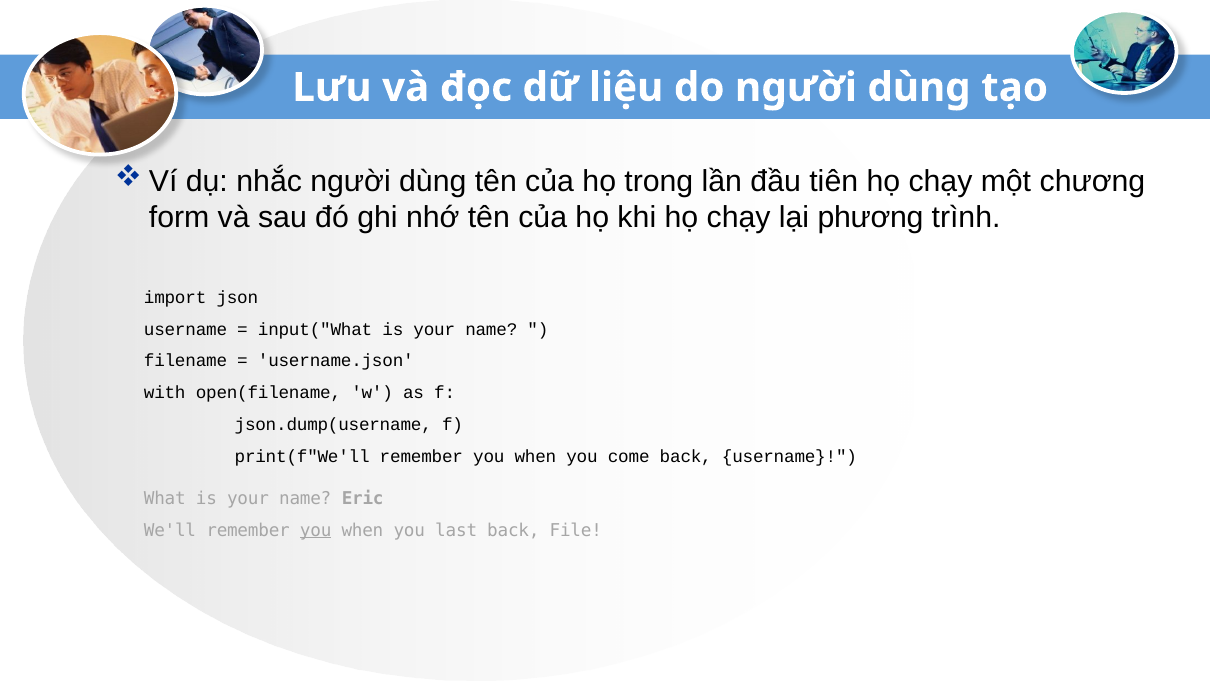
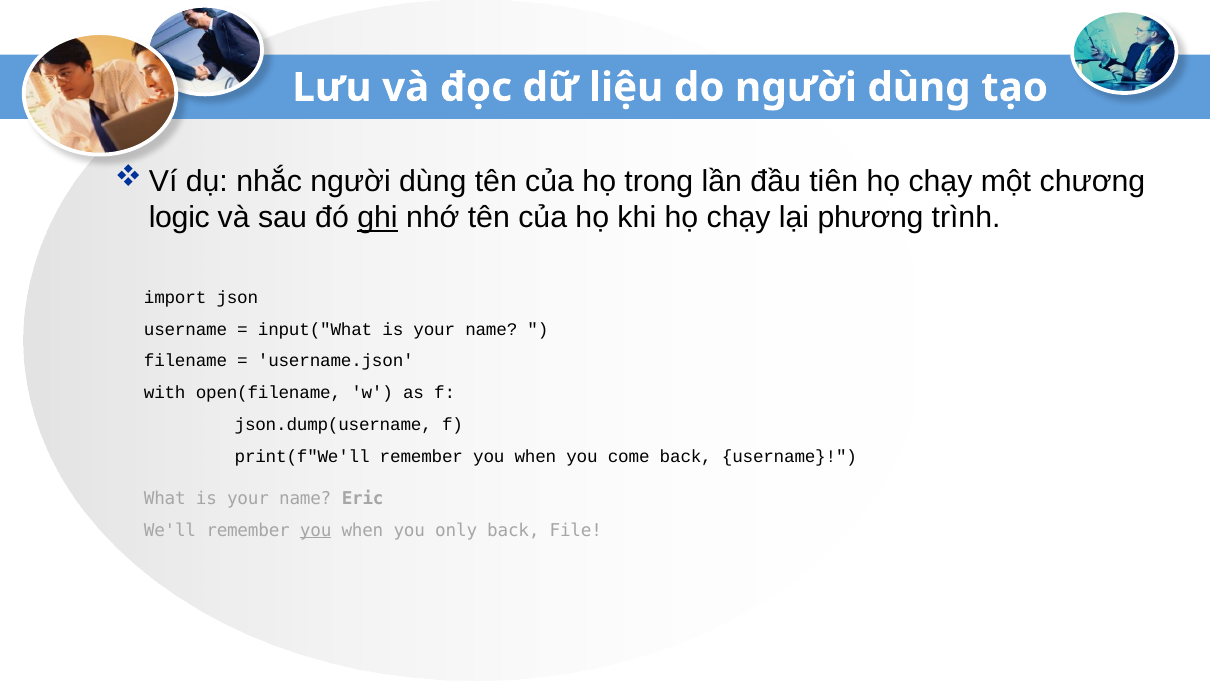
form: form -> logic
ghi underline: none -> present
last: last -> only
